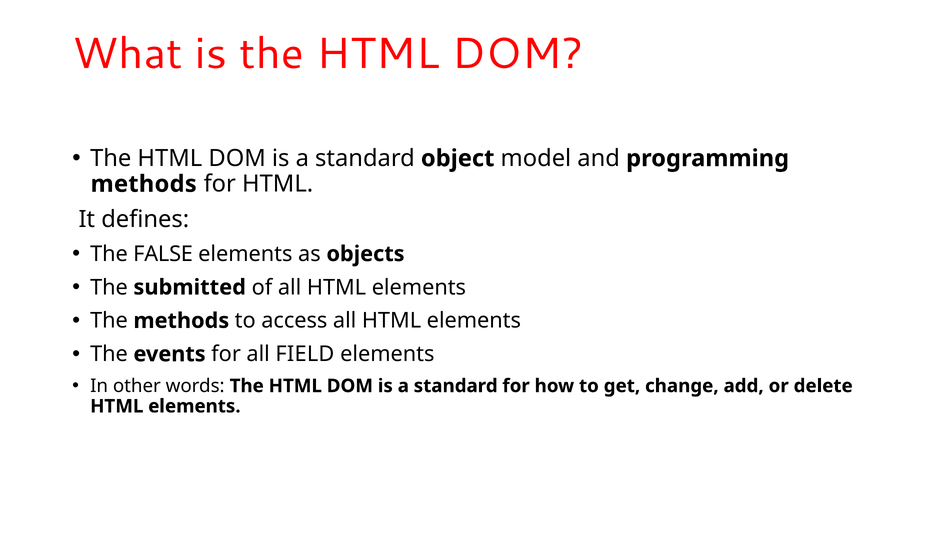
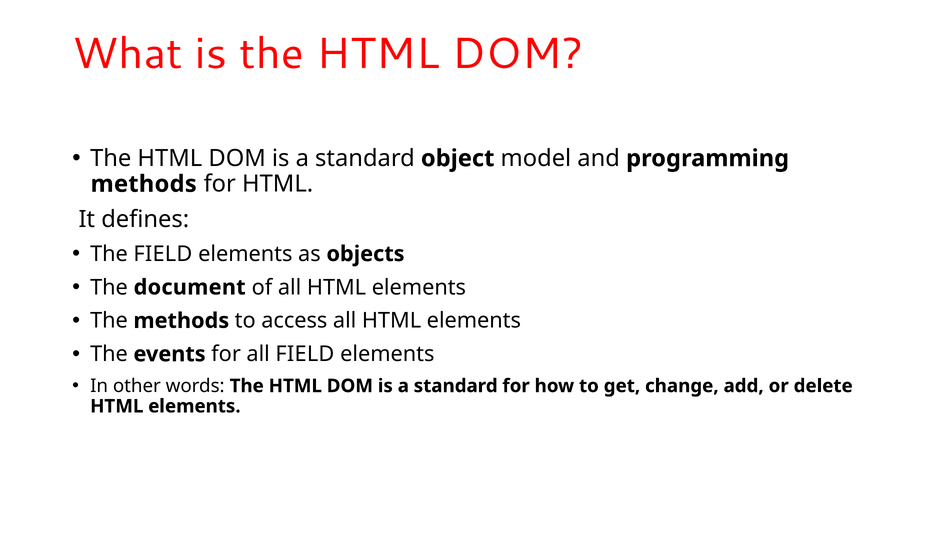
The FALSE: FALSE -> FIELD
submitted: submitted -> document
